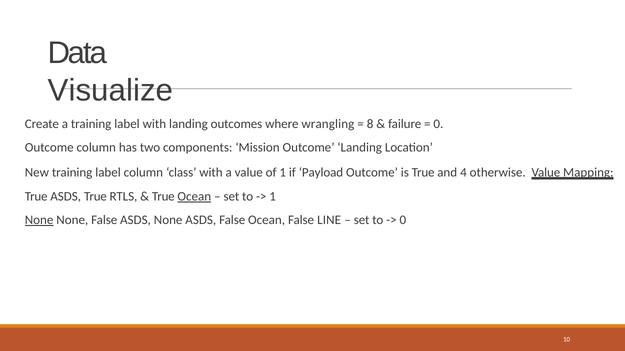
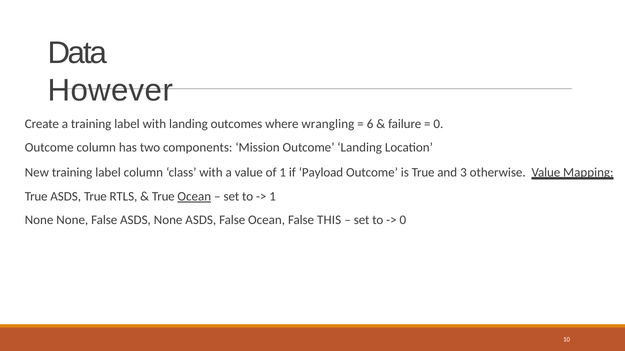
Visualize: Visualize -> However
8: 8 -> 6
4: 4 -> 3
None at (39, 220) underline: present -> none
LINE: LINE -> THIS
